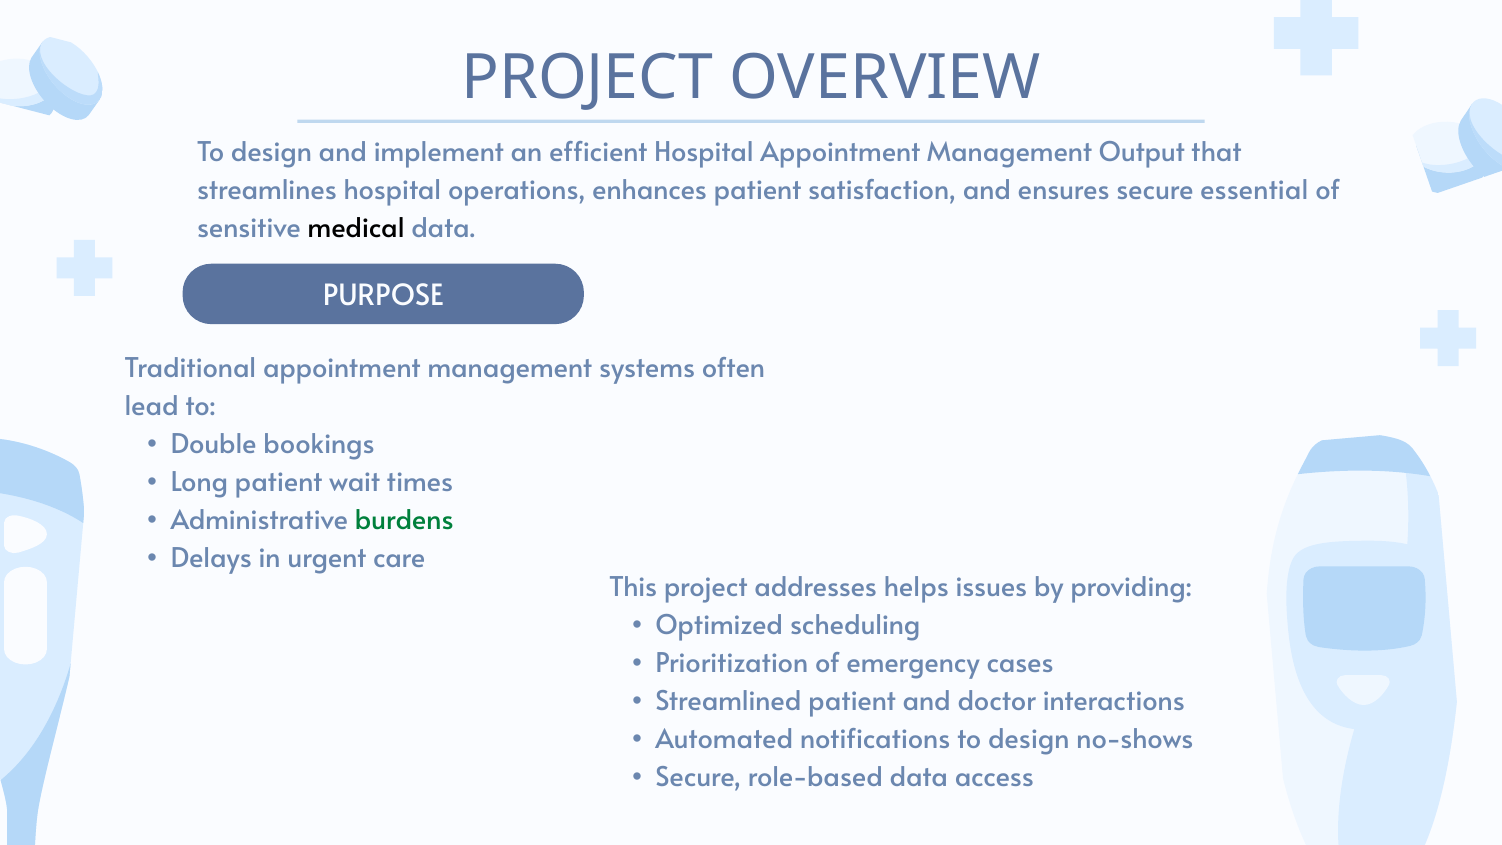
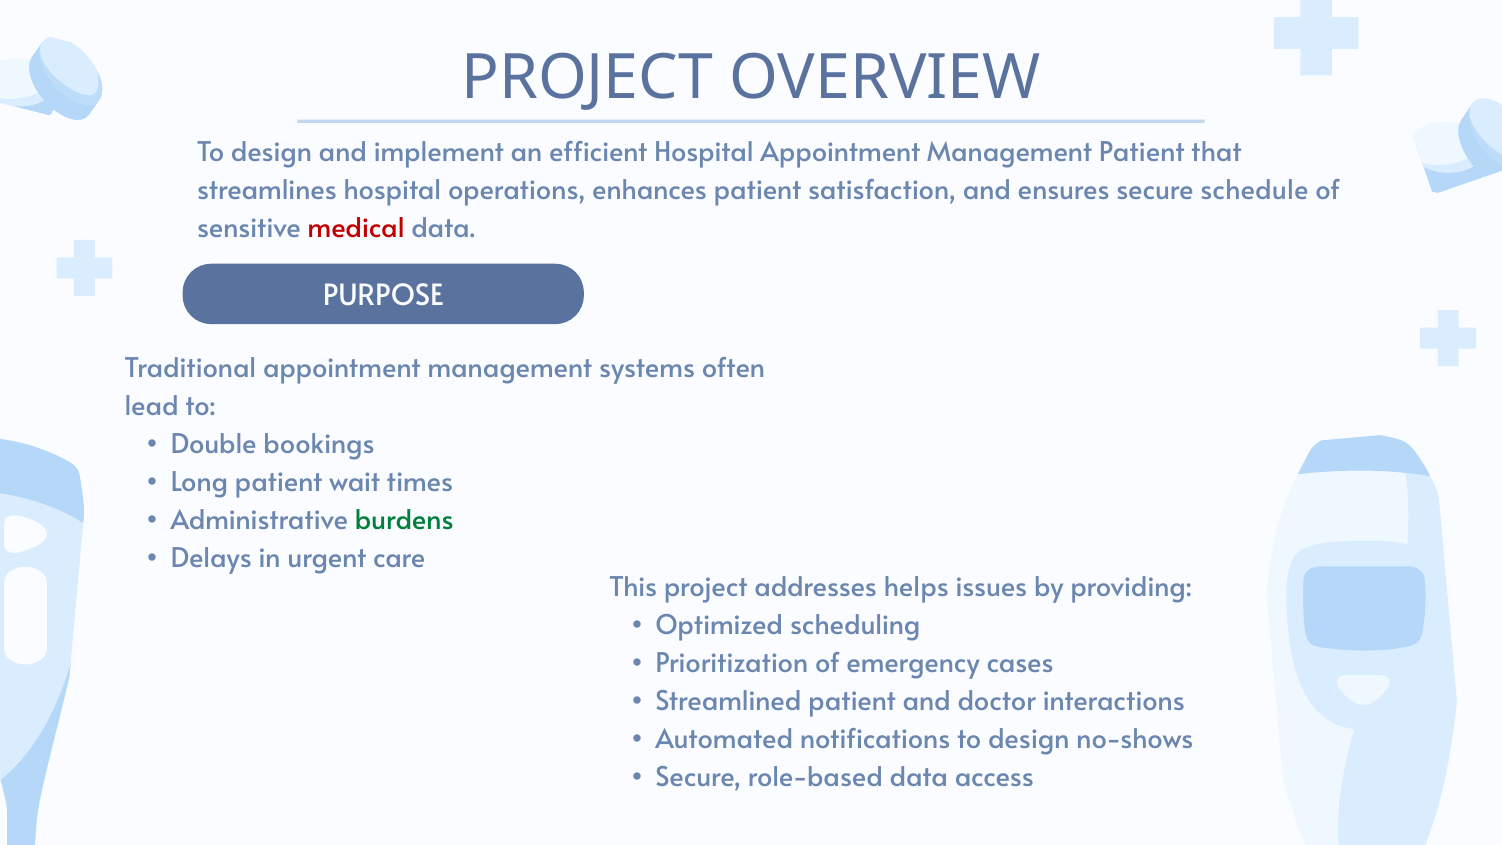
Management Output: Output -> Patient
essential: essential -> schedule
medical colour: black -> red
